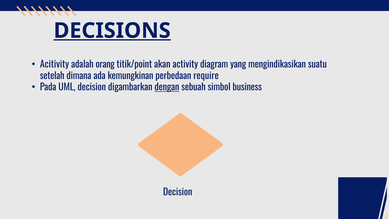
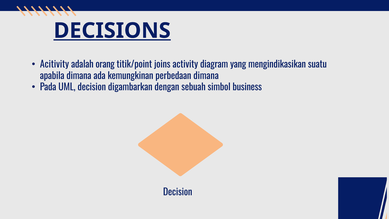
akan: akan -> joins
setelah: setelah -> apabila
perbedaan require: require -> dimana
dengan underline: present -> none
